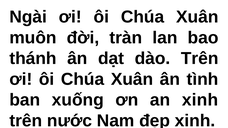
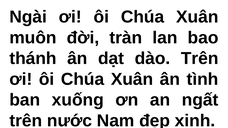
an xinh: xinh -> ngất
